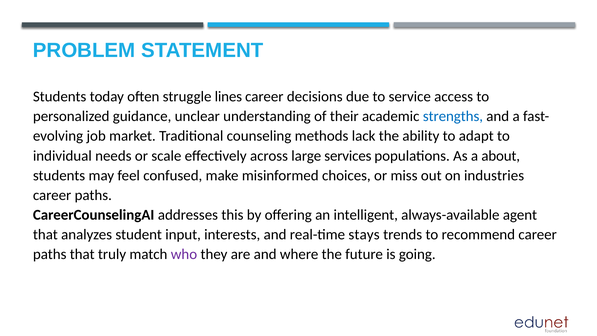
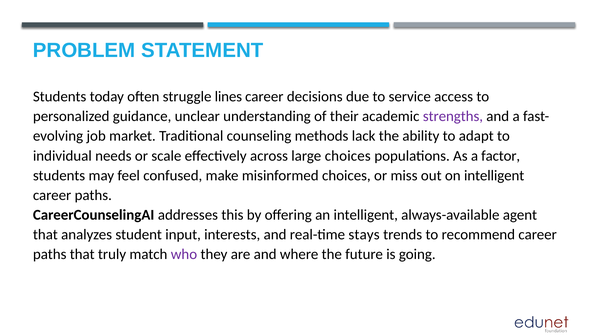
strengths colour: blue -> purple
large services: services -> choices
about: about -> factor
on industries: industries -> intelligent
